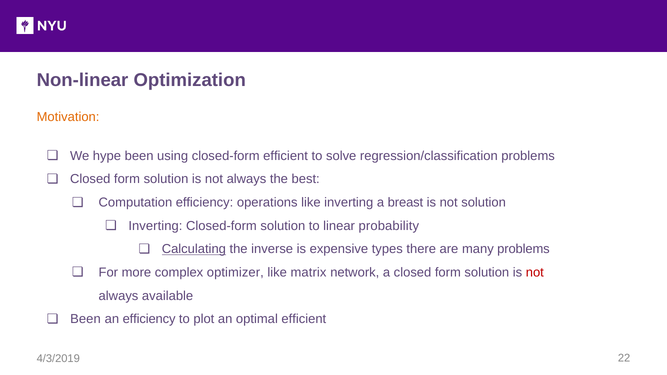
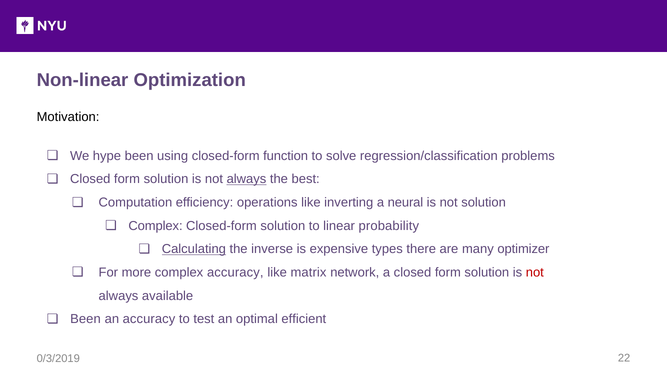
Motivation colour: orange -> black
closed-form efficient: efficient -> function
always at (246, 179) underline: none -> present
breast: breast -> neural
Inverting at (155, 226): Inverting -> Complex
many problems: problems -> optimizer
complex optimizer: optimizer -> accuracy
an efficiency: efficiency -> accuracy
plot: plot -> test
4/3/2019: 4/3/2019 -> 0/3/2019
